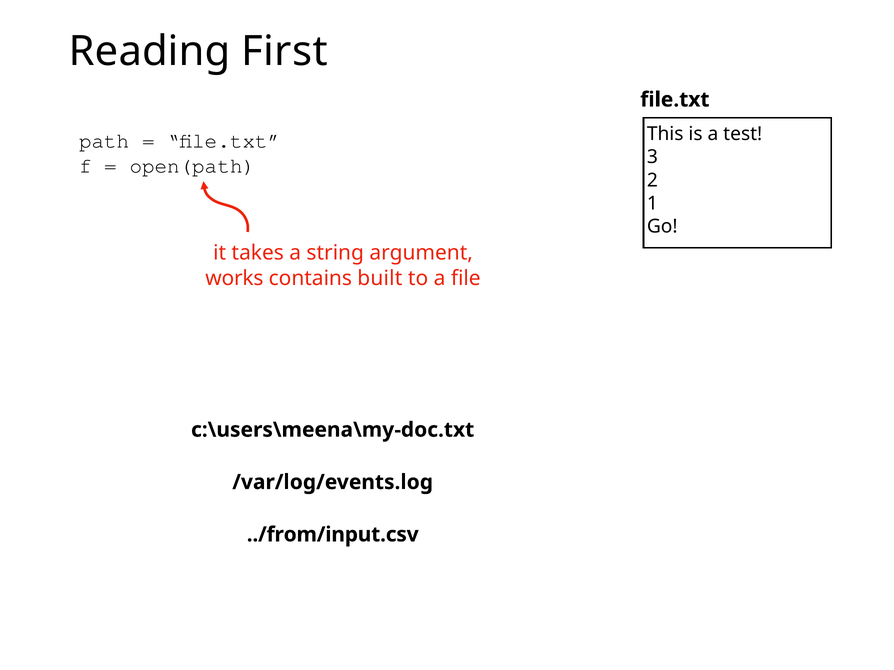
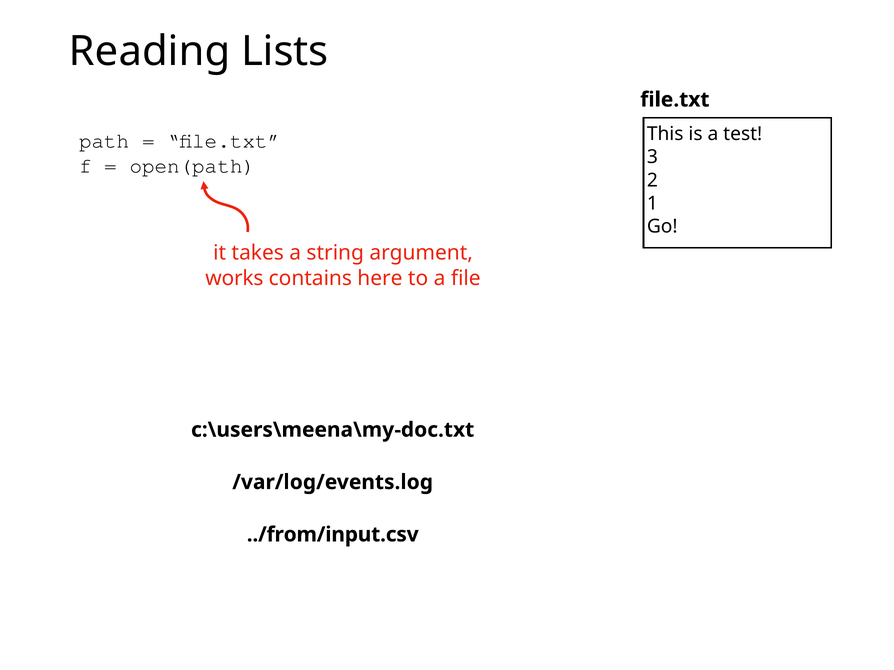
First: First -> Lists
built: built -> here
